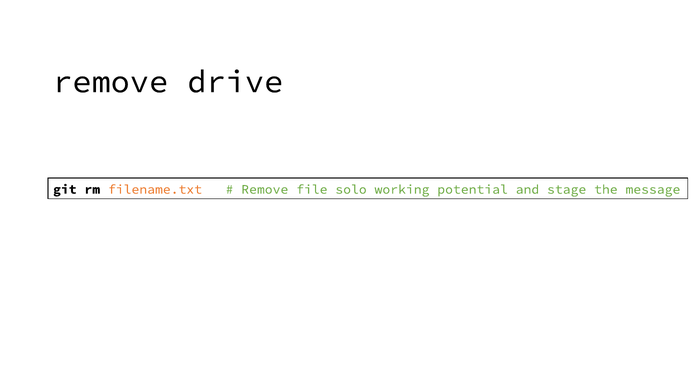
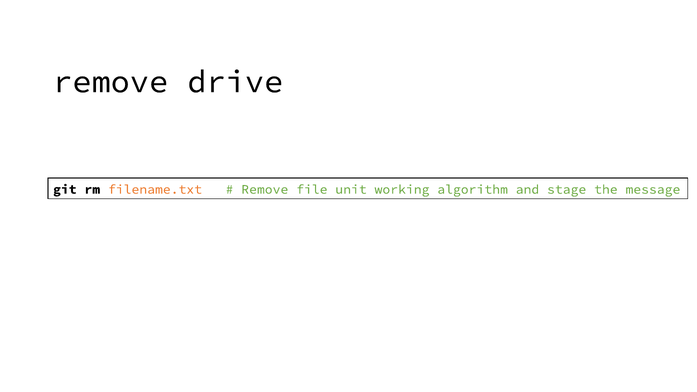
solo: solo -> unit
potential: potential -> algorithm
